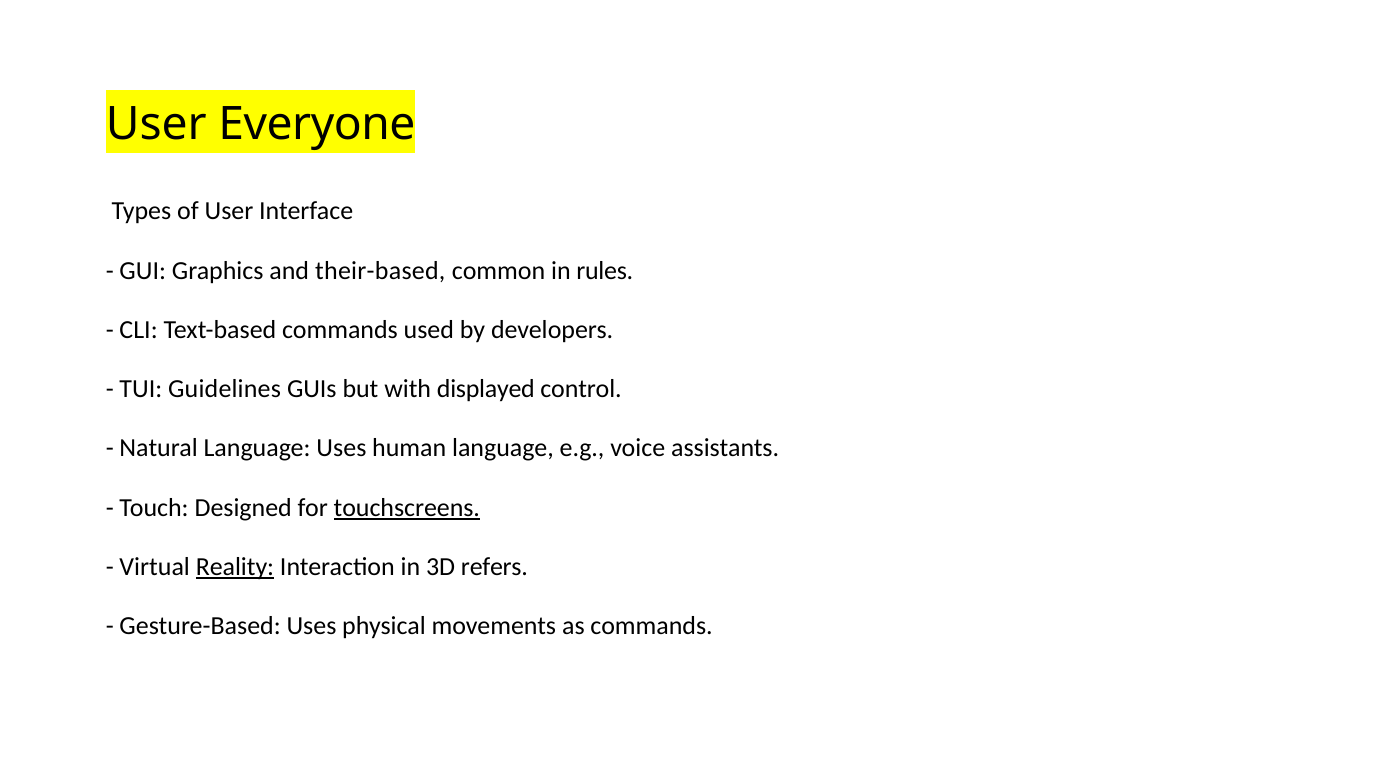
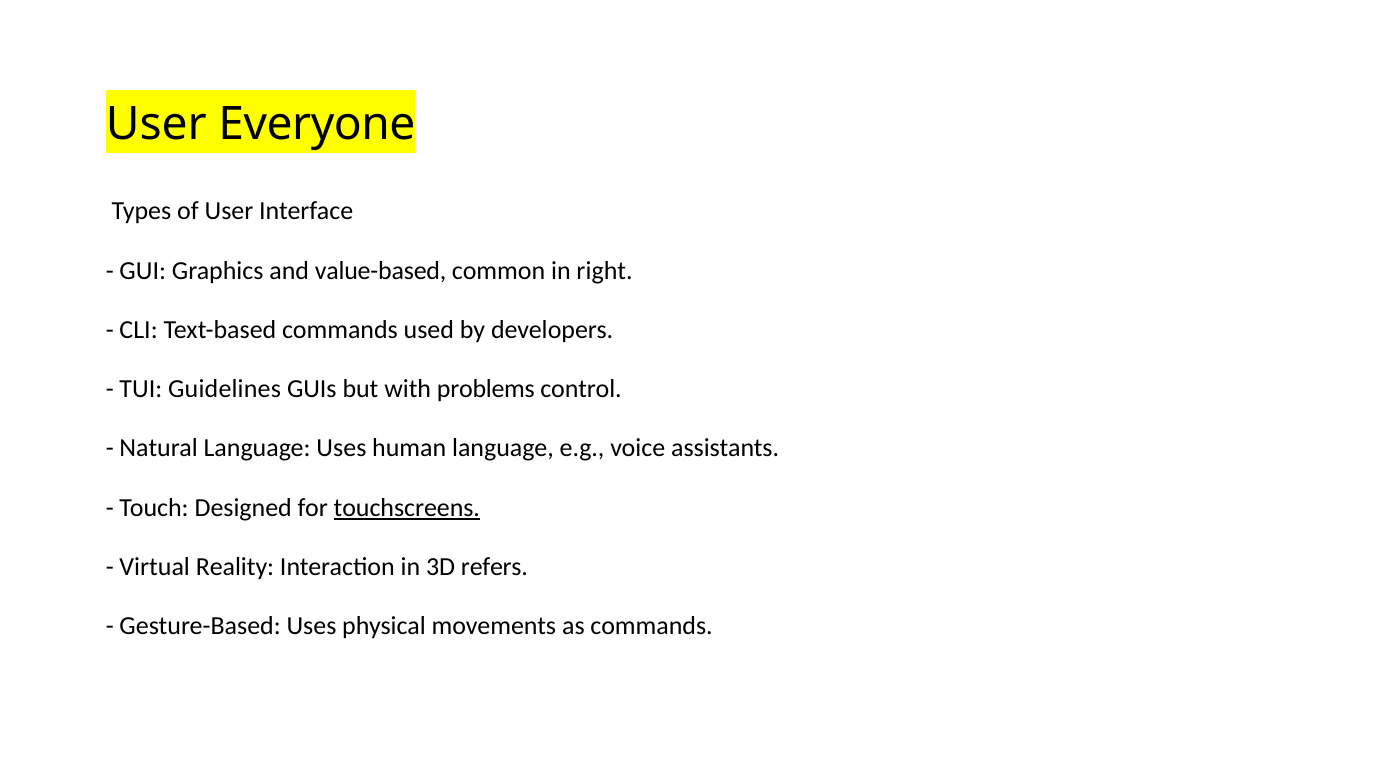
their-based: their-based -> value-based
rules: rules -> right
displayed: displayed -> problems
Reality underline: present -> none
